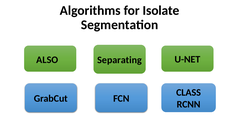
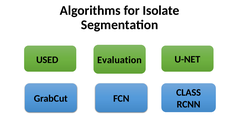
ALSO: ALSO -> USED
Separating: Separating -> Evaluation
